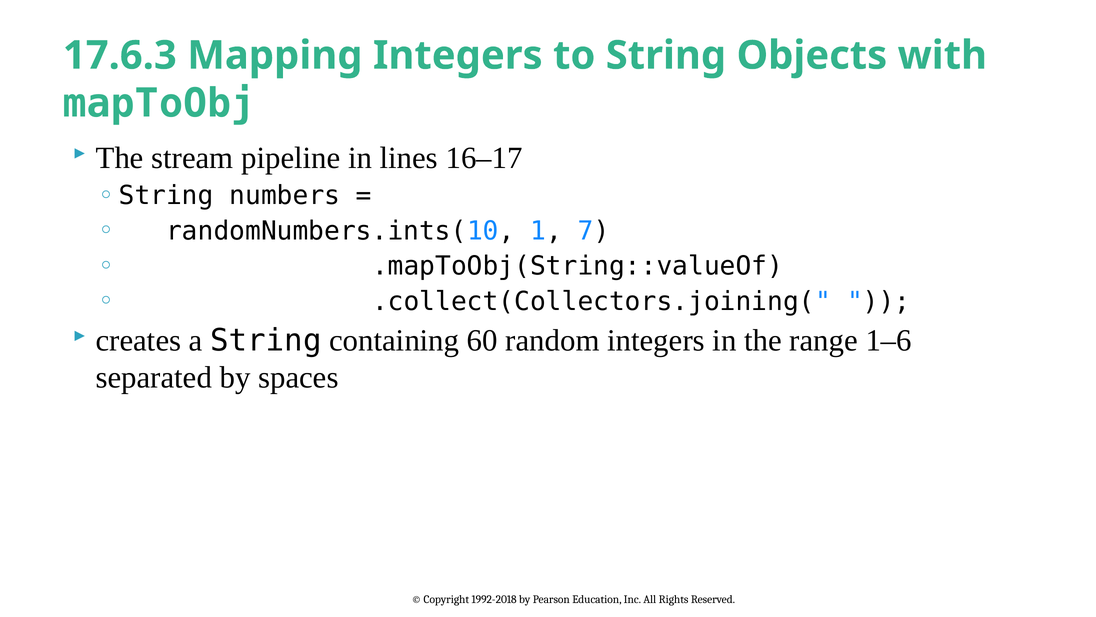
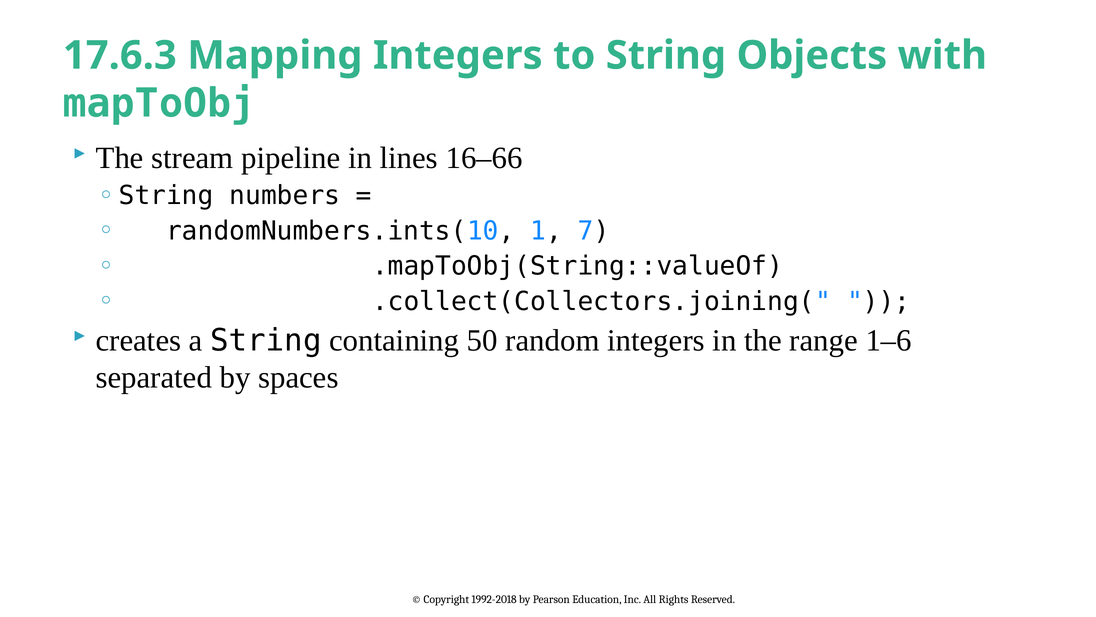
16–17: 16–17 -> 16–66
60: 60 -> 50
